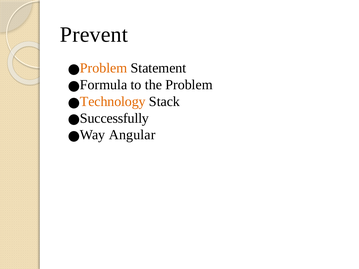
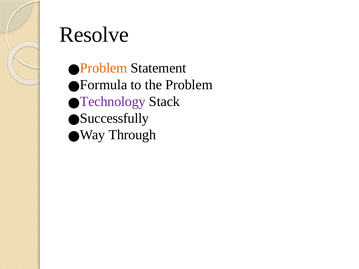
Prevent: Prevent -> Resolve
Technology colour: orange -> purple
Angular: Angular -> Through
